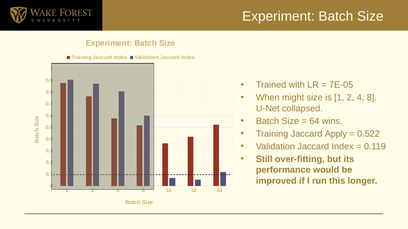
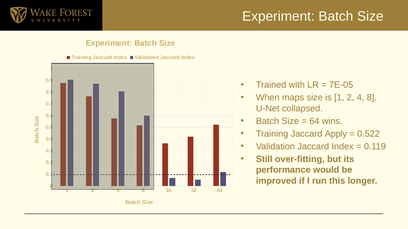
might: might -> maps
